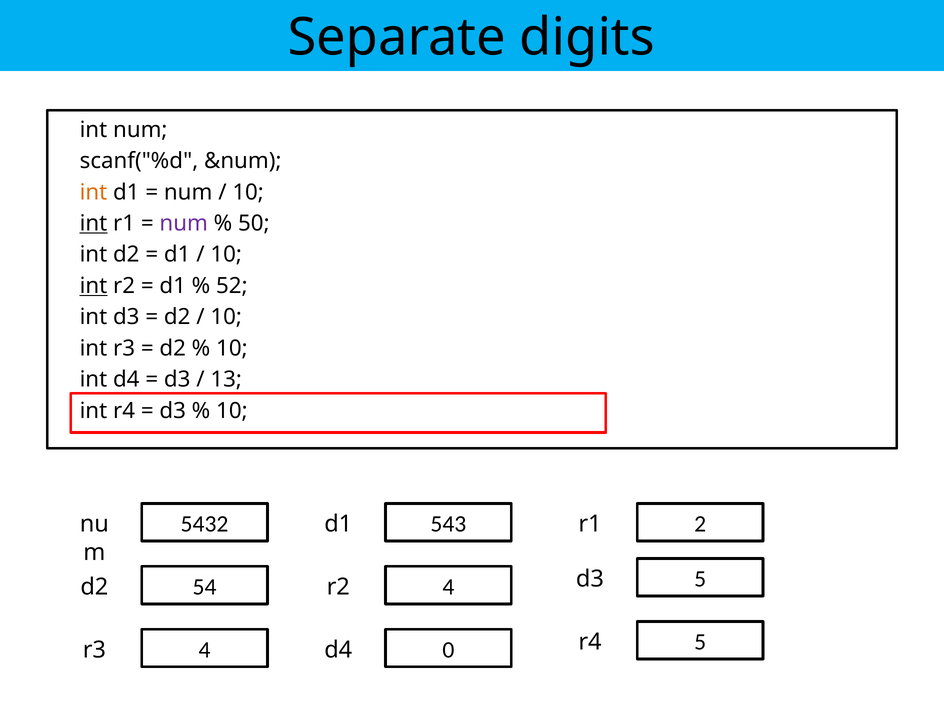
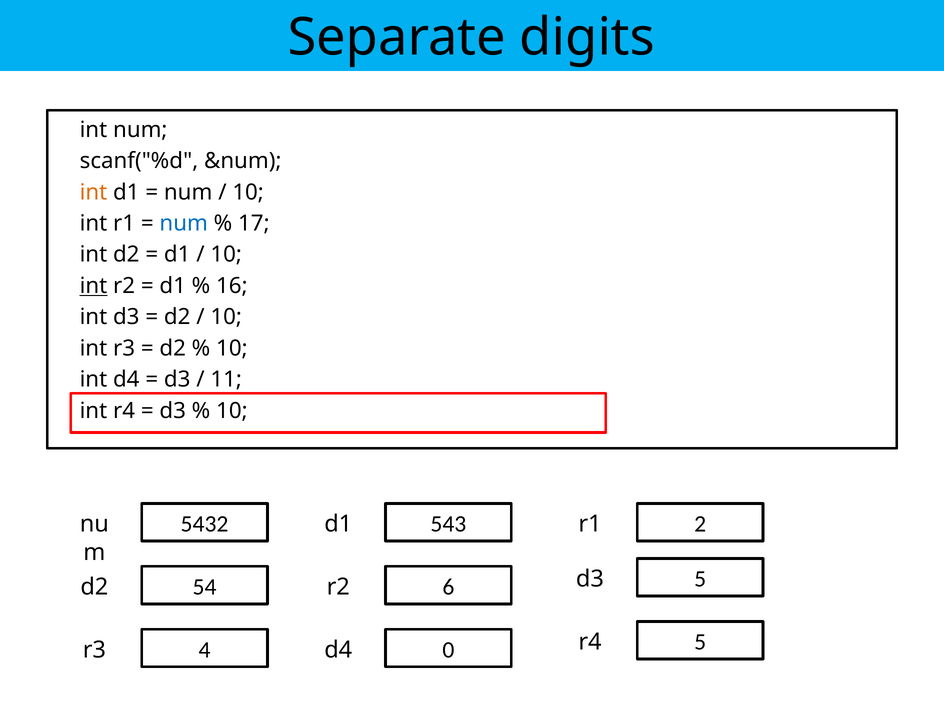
int at (93, 223) underline: present -> none
num at (184, 223) colour: purple -> blue
50: 50 -> 17
52: 52 -> 16
13: 13 -> 11
d2 4: 4 -> 6
